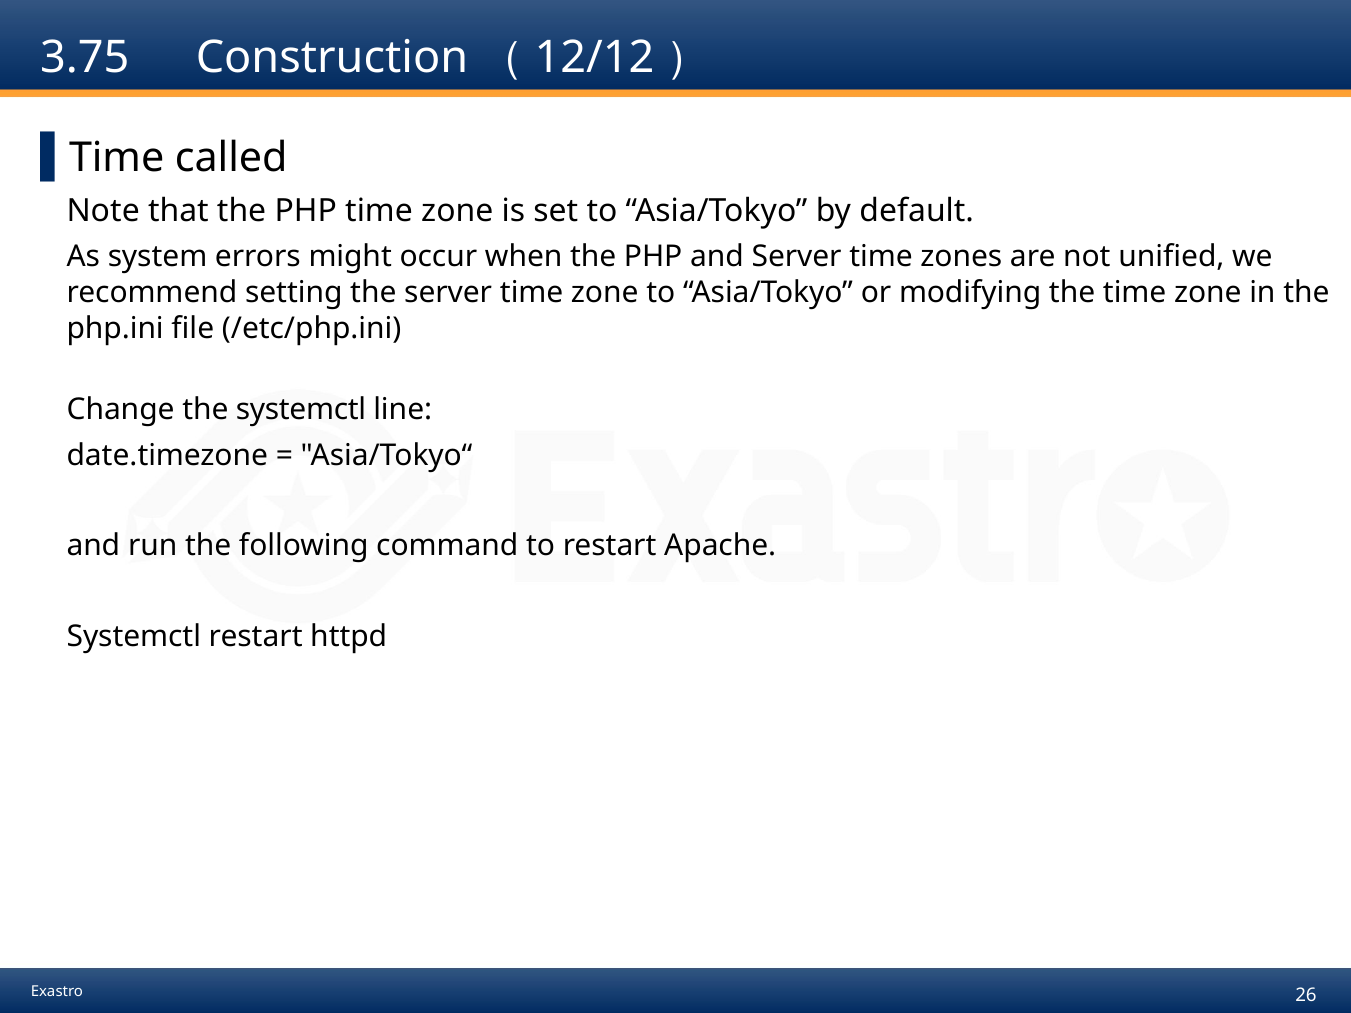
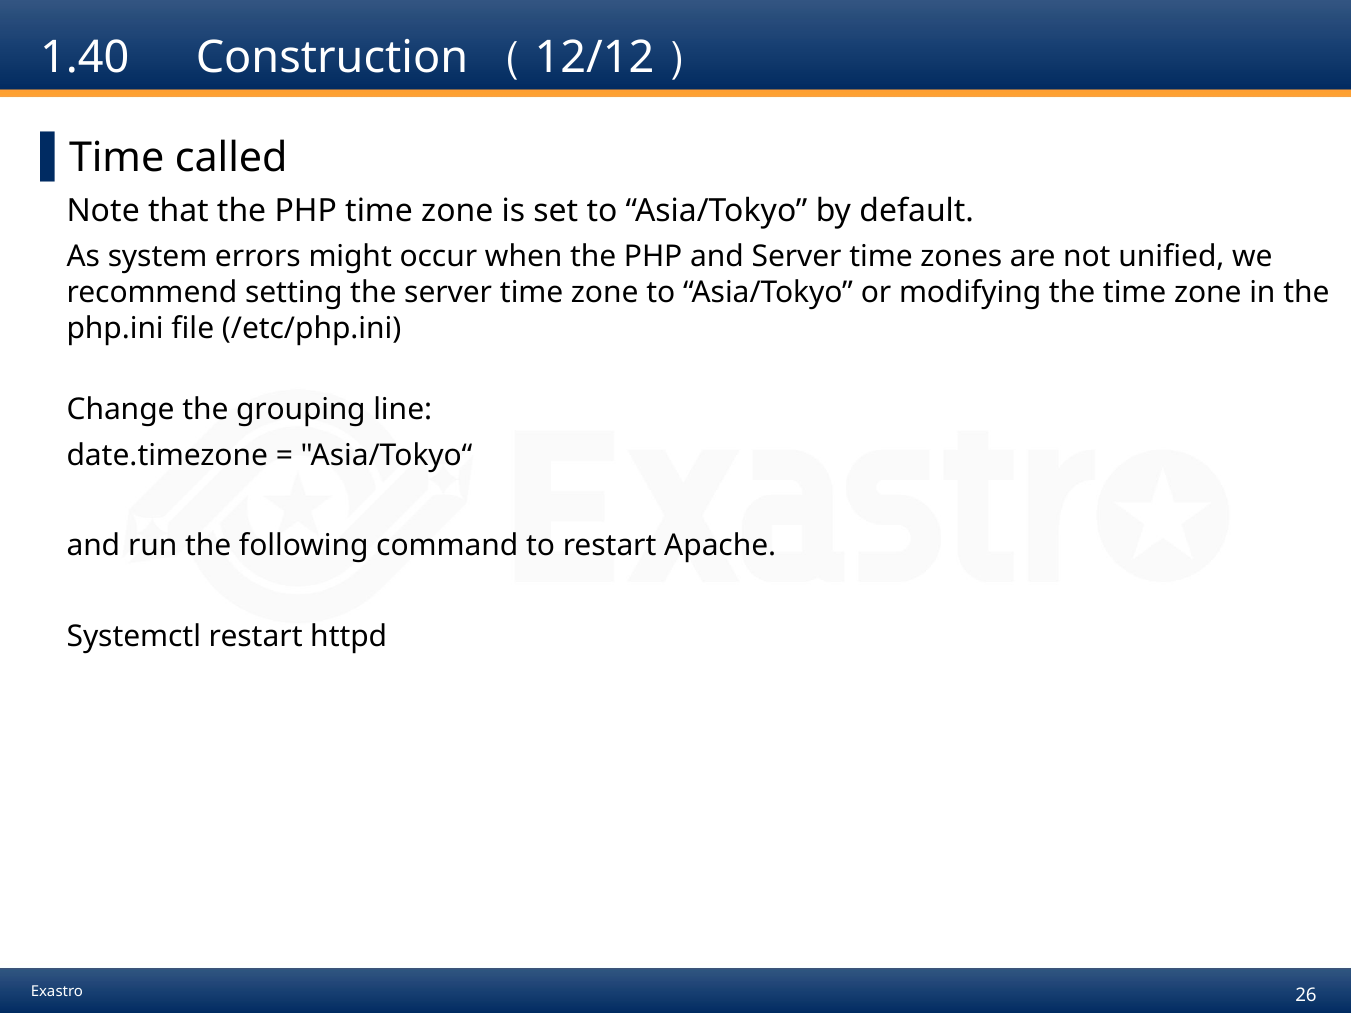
3.75: 3.75 -> 1.40
the systemctl: systemctl -> grouping
